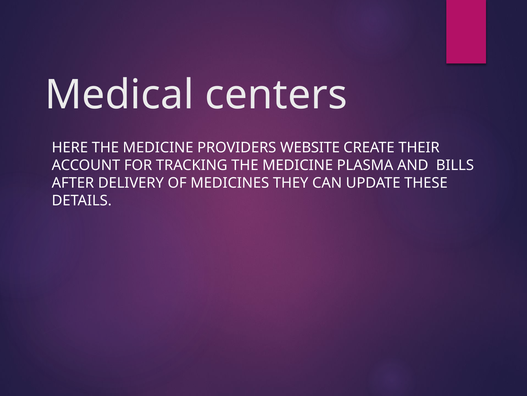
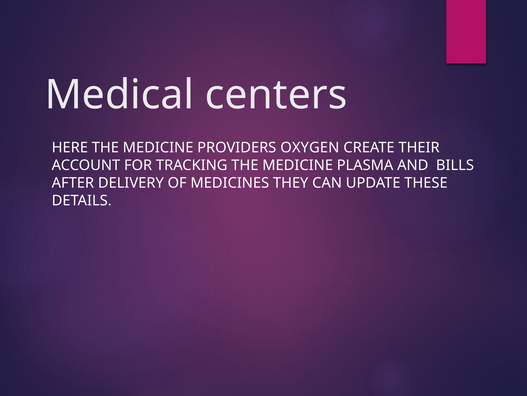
WEBSITE: WEBSITE -> OXYGEN
